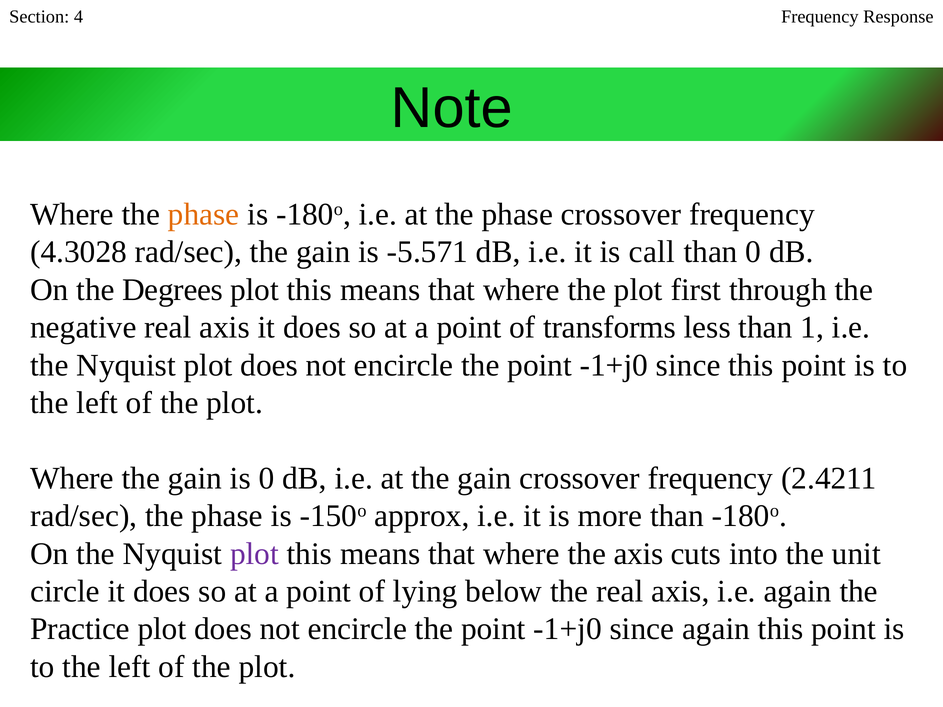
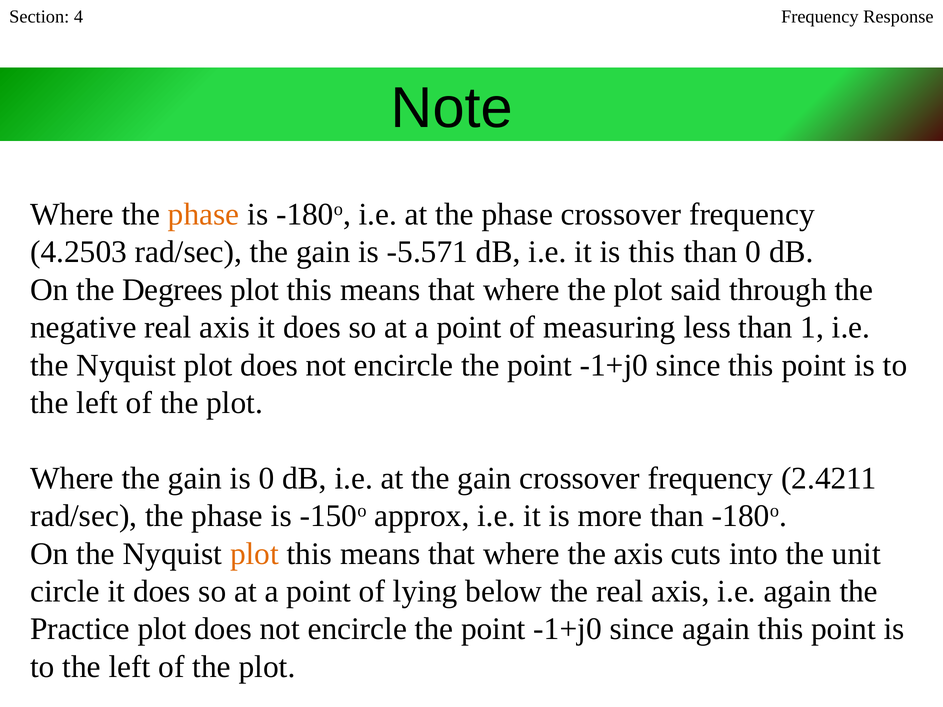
4.3028: 4.3028 -> 4.2503
is call: call -> this
first: first -> said
transforms: transforms -> measuring
plot at (254, 554) colour: purple -> orange
